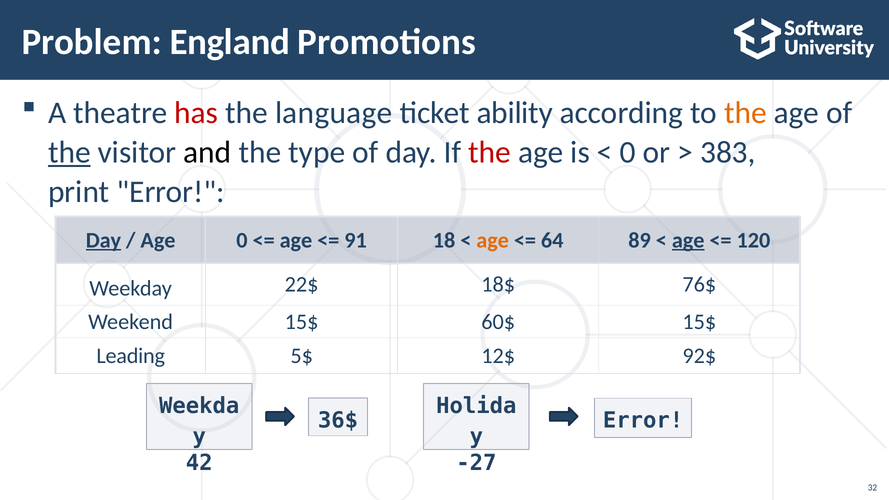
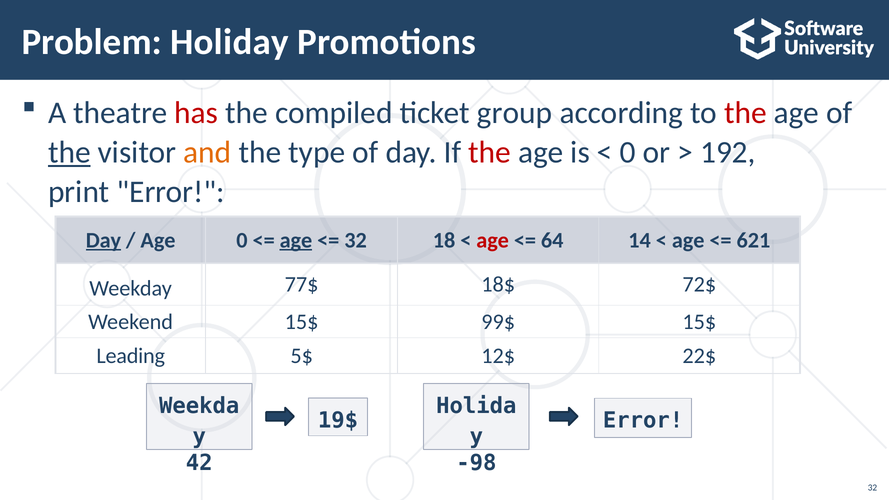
England: England -> Holiday
language: language -> compiled
ability: ability -> group
the at (745, 113) colour: orange -> red
and colour: black -> orange
383: 383 -> 192
age at (296, 240) underline: none -> present
91 at (356, 240): 91 -> 32
age at (493, 240) colour: orange -> red
89: 89 -> 14
age at (688, 240) underline: present -> none
120: 120 -> 621
22$: 22$ -> 77$
76$: 76$ -> 72$
60$: 60$ -> 99$
92$: 92$ -> 22$
36$: 36$ -> 19$
-27: -27 -> -98
